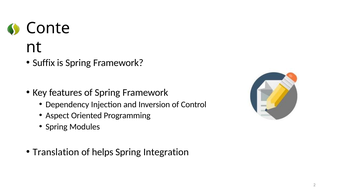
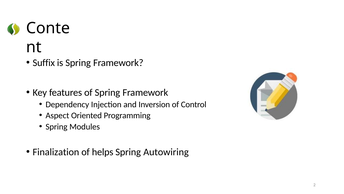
Translation: Translation -> Finalization
Integration: Integration -> Autowiring
